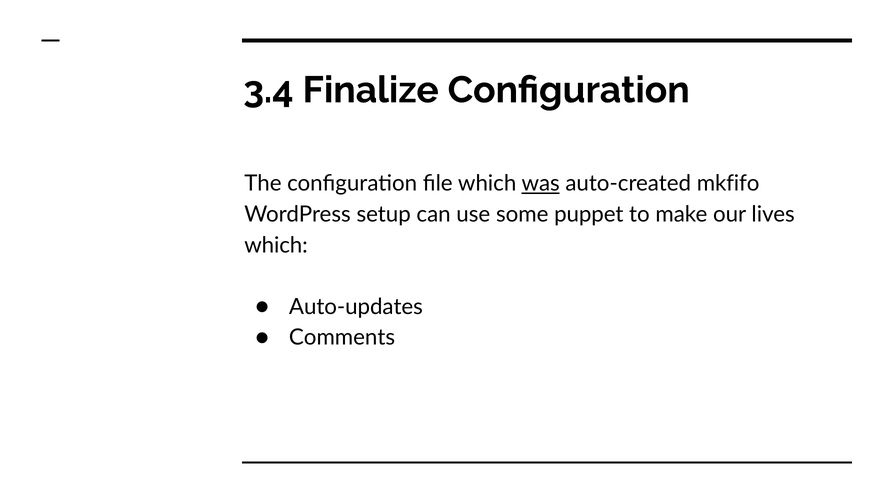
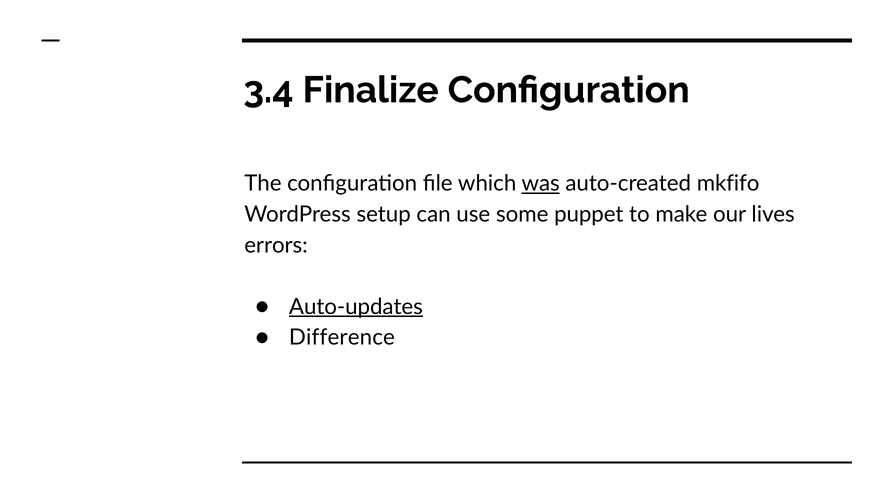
which at (276, 245): which -> errors
Auto-updates underline: none -> present
Comments: Comments -> Difference
